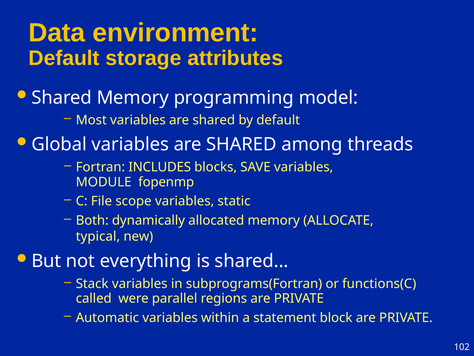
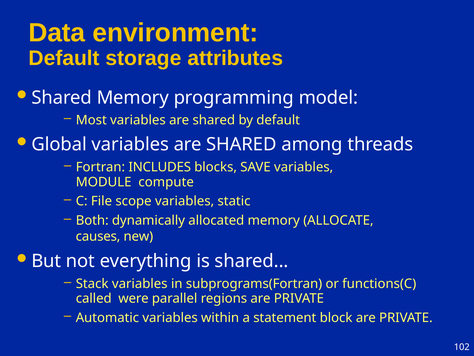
fopenmp: fopenmp -> compute
typical: typical -> causes
